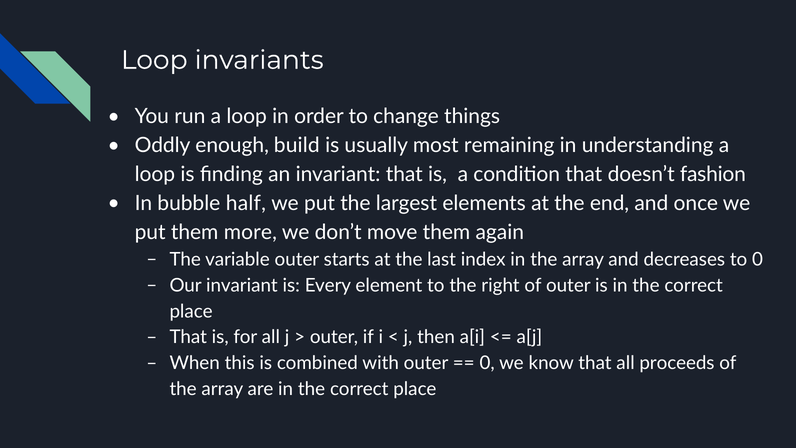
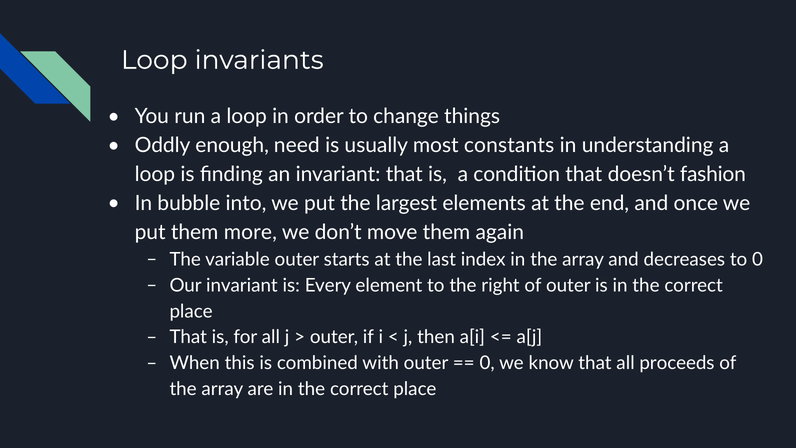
build: build -> need
remaining: remaining -> constants
half: half -> into
